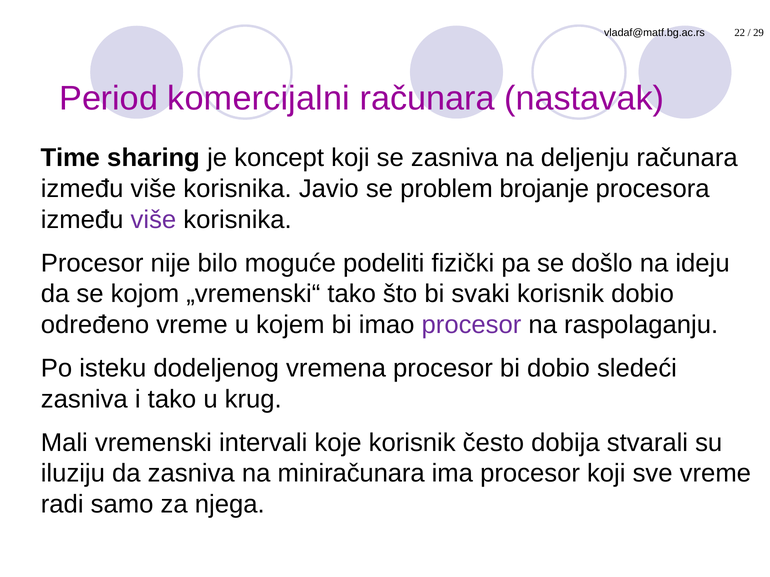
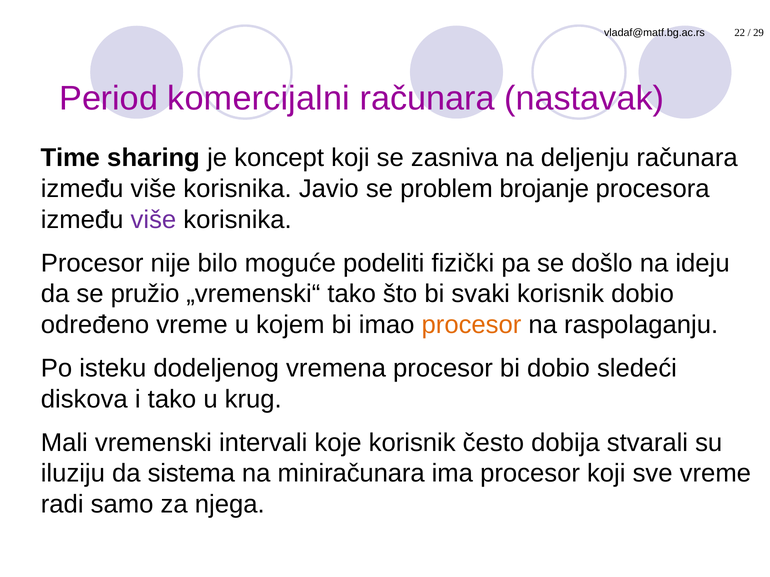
kojom: kojom -> pružio
procesor at (471, 325) colour: purple -> orange
zasniva at (84, 399): zasniva -> diskova
da zasniva: zasniva -> sistema
